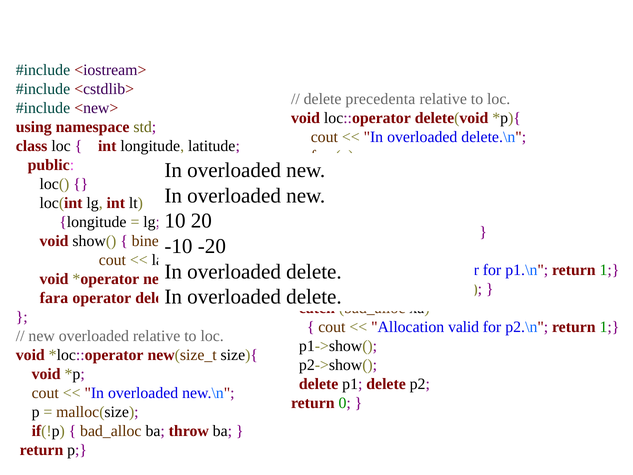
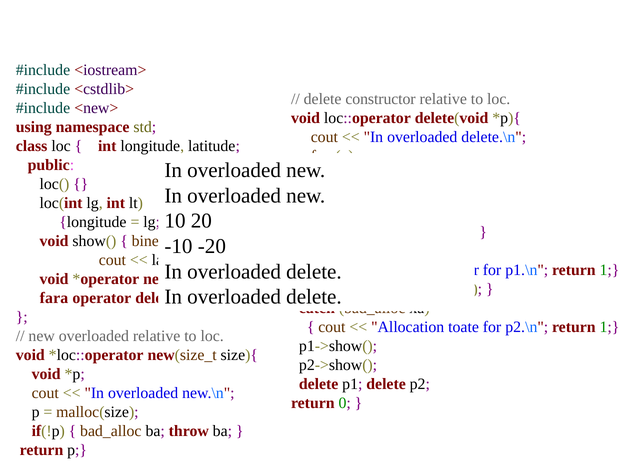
precedenta: precedenta -> constructor
valid: valid -> toate
